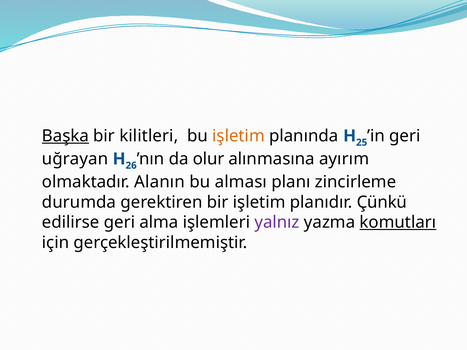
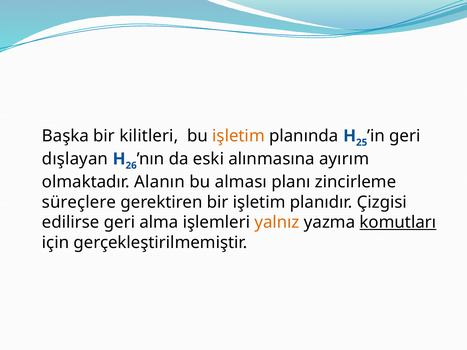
Başka underline: present -> none
uğrayan: uğrayan -> dışlayan
olur: olur -> eski
durumda: durumda -> süreçlere
Çünkü: Çünkü -> Çizgisi
yalnız colour: purple -> orange
